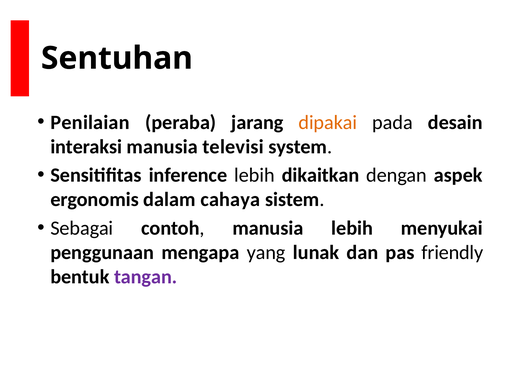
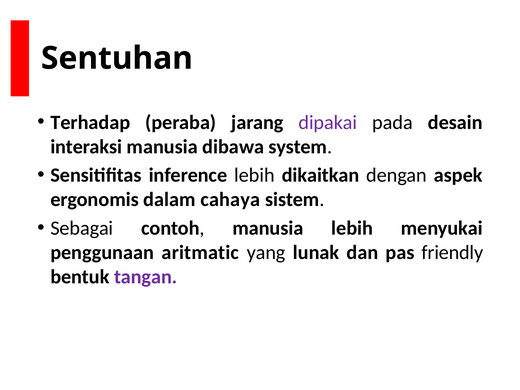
Penilaian: Penilaian -> Terhadap
dipakai colour: orange -> purple
televisi: televisi -> dibawa
mengapa: mengapa -> aritmatic
